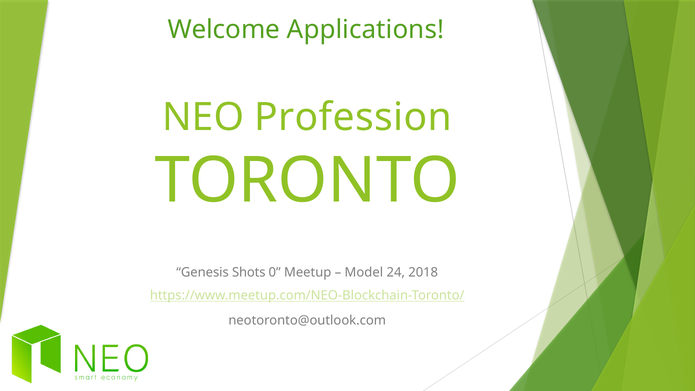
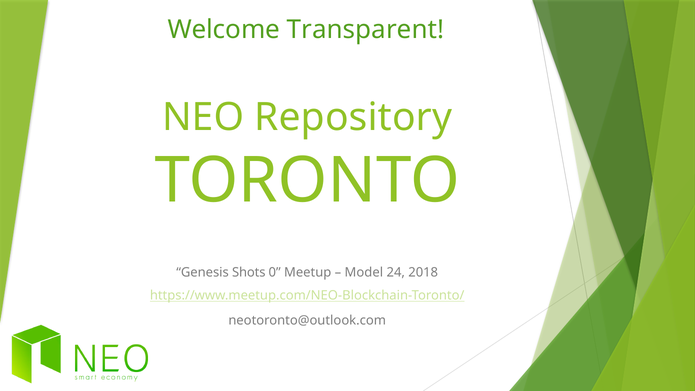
Applications: Applications -> Transparent
Profession: Profession -> Repository
